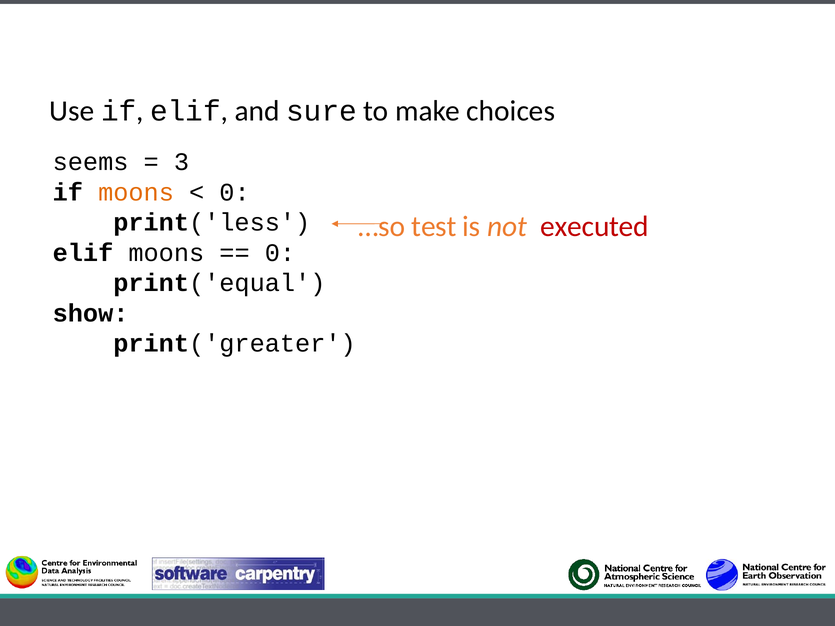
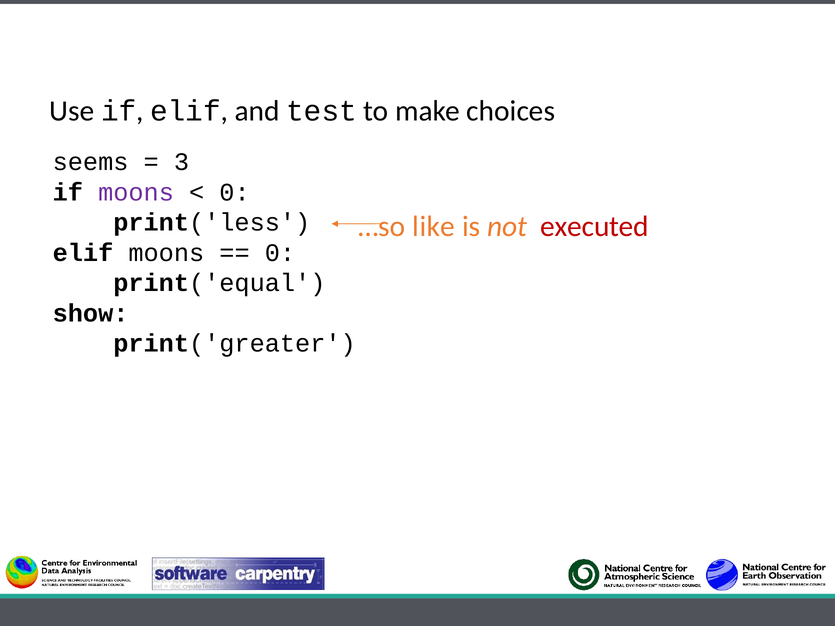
sure: sure -> test
moons at (136, 192) colour: orange -> purple
test: test -> like
